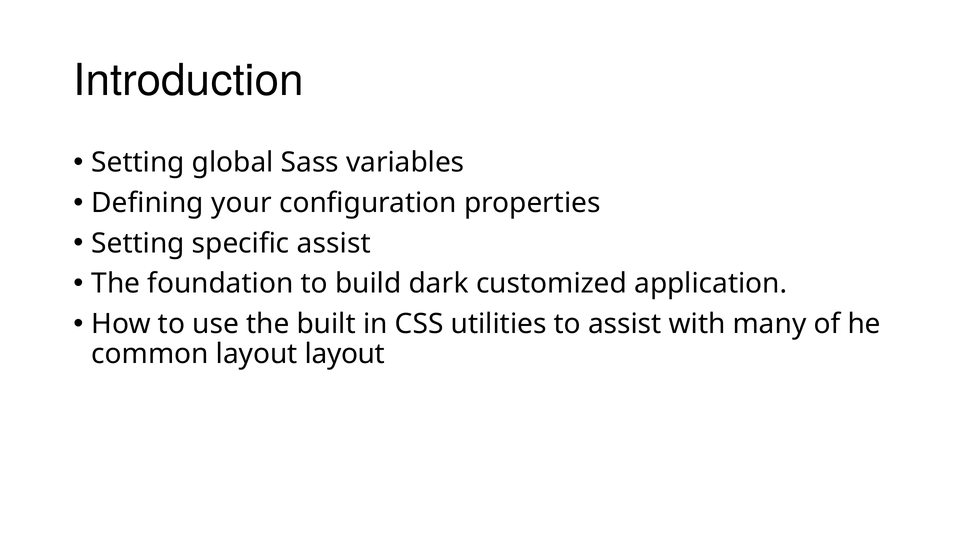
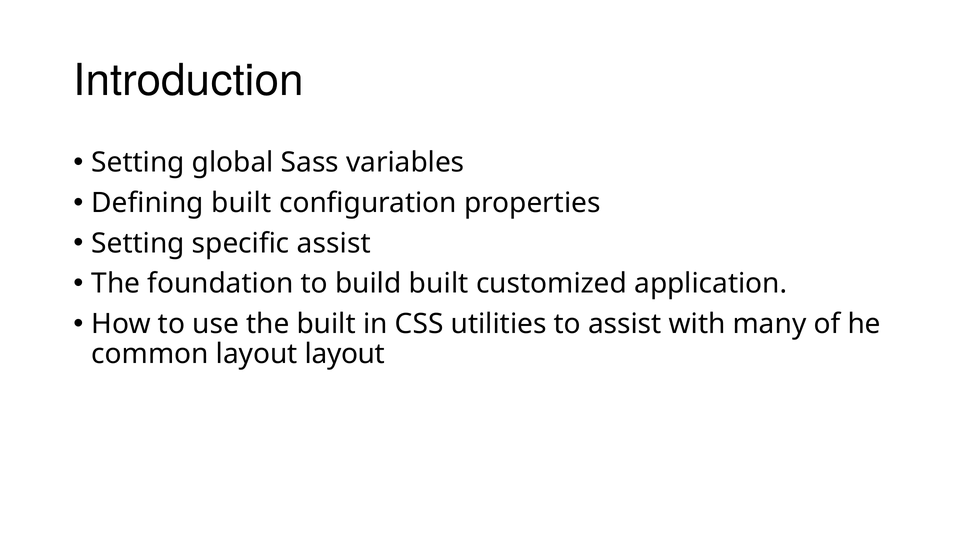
Defining your: your -> built
build dark: dark -> built
